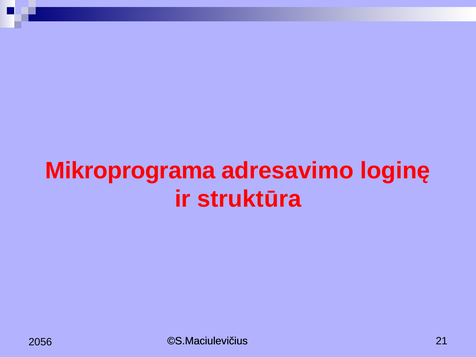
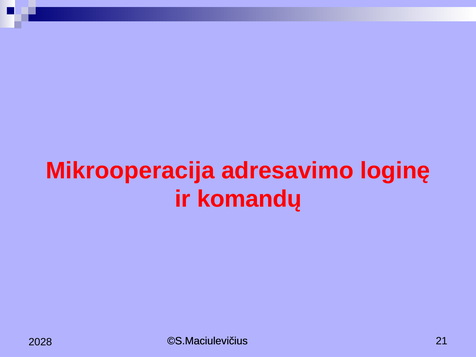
Mikroprograma: Mikroprograma -> Mikrooperacija
struktūra: struktūra -> komandų
2056: 2056 -> 2028
